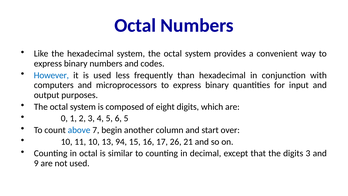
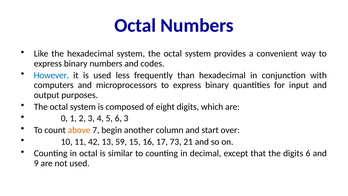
6 5: 5 -> 3
above colour: blue -> orange
11 10: 10 -> 42
94: 94 -> 59
26: 26 -> 73
digits 3: 3 -> 6
